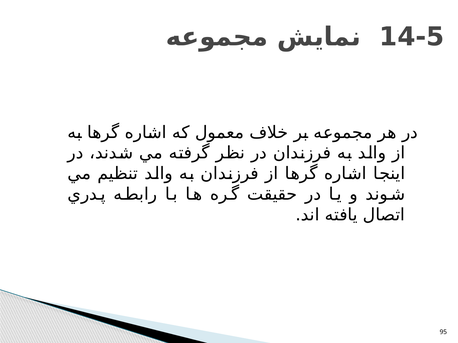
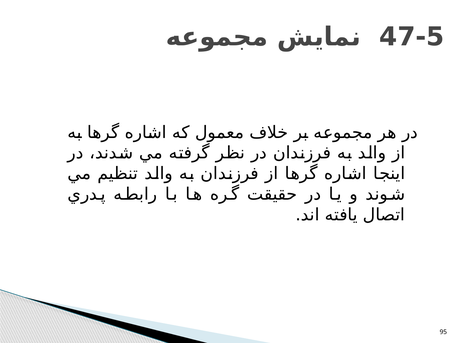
14-5: 14-5 -> 47-5
